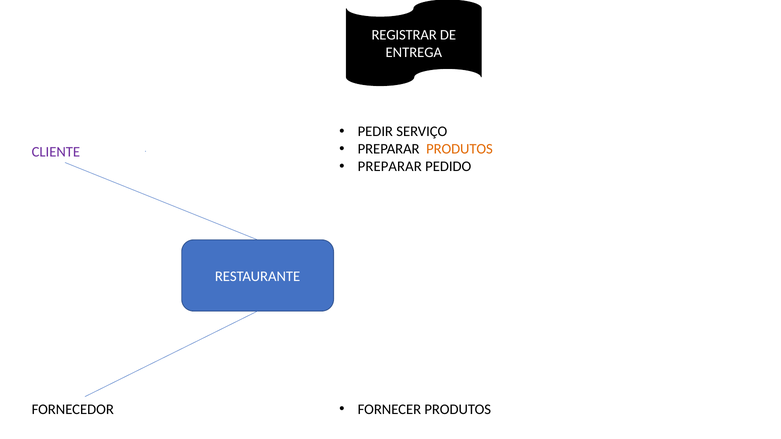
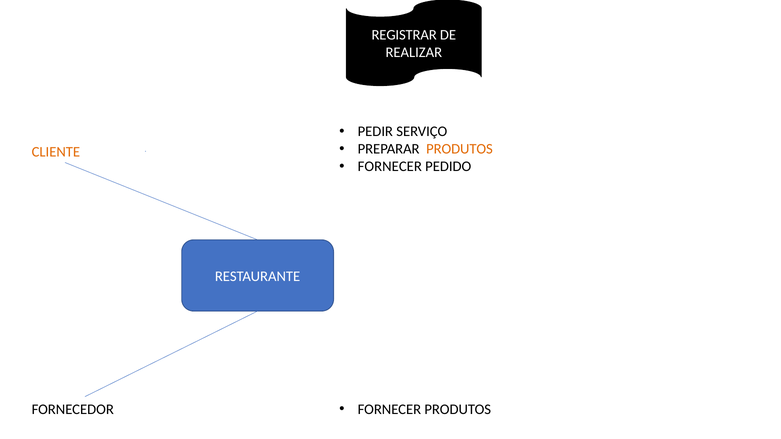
ENTREGA: ENTREGA -> REALIZAR
CLIENTE colour: purple -> orange
PREPARAR at (390, 167): PREPARAR -> FORNECER
